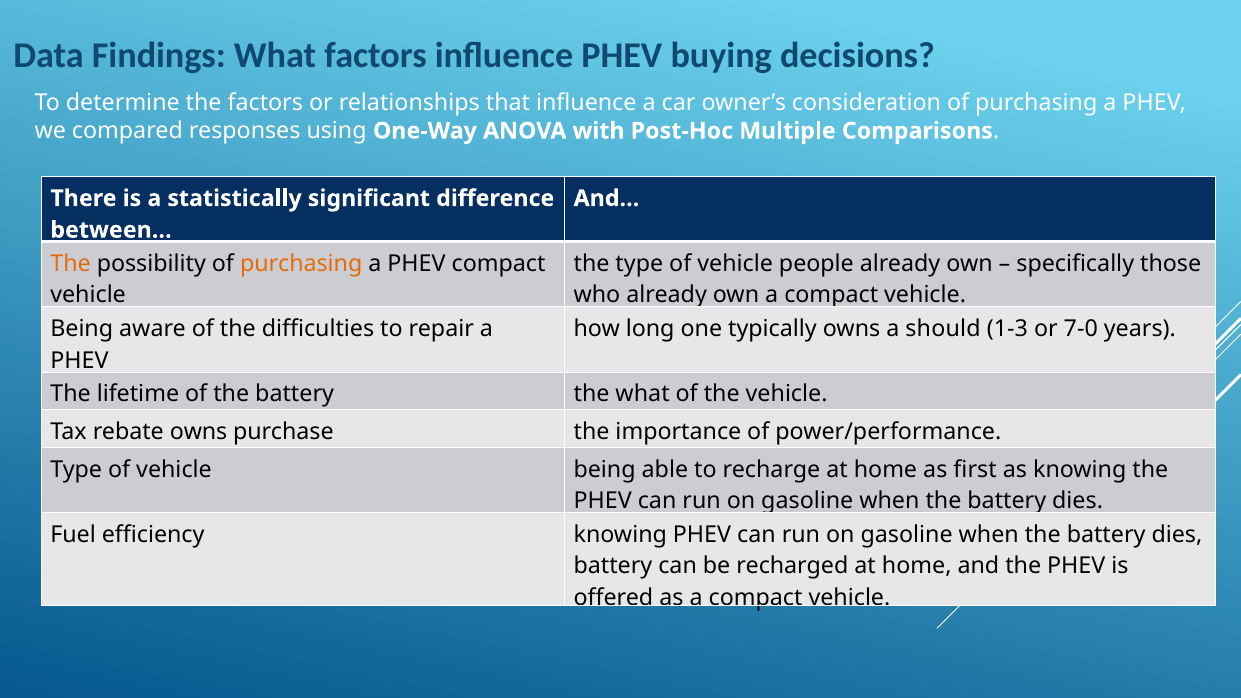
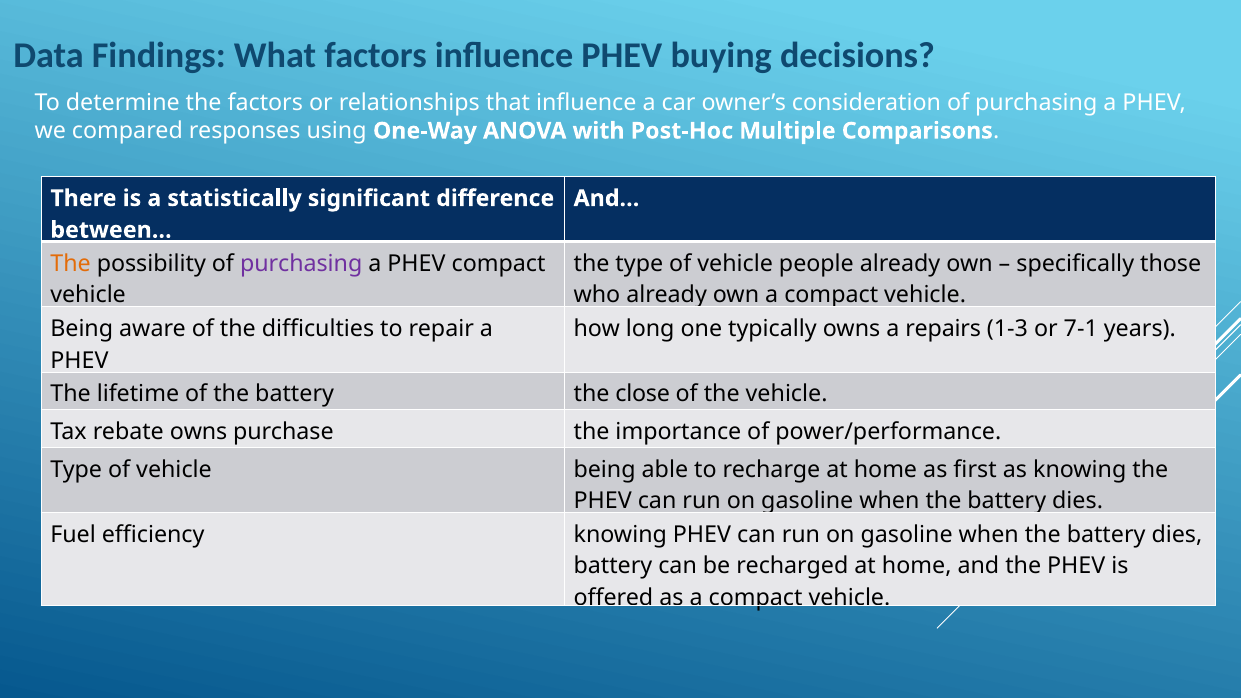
purchasing at (301, 264) colour: orange -> purple
should: should -> repairs
7-0: 7-0 -> 7-1
the what: what -> close
